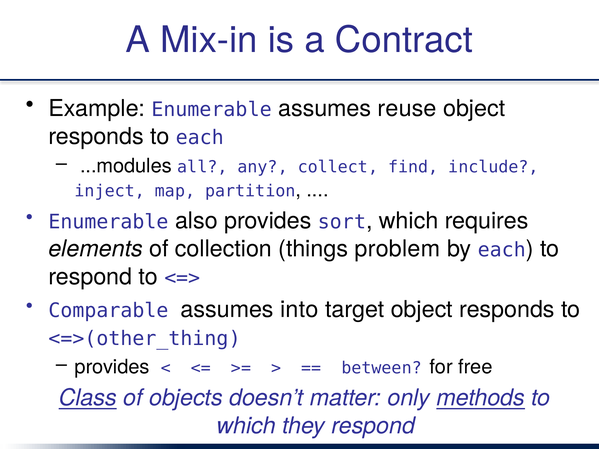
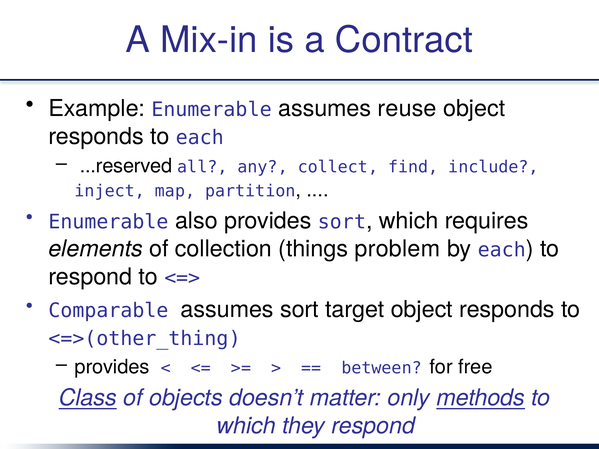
...modules: ...modules -> ...reserved
assumes into: into -> sort
